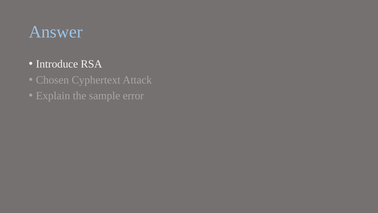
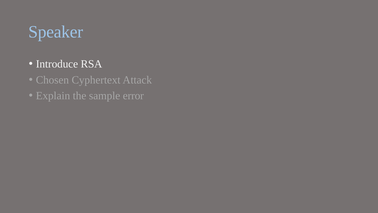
Answer: Answer -> Speaker
